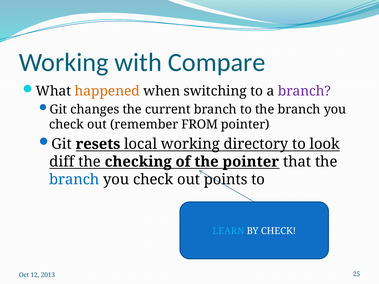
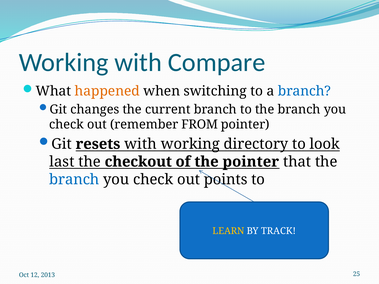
branch at (304, 91) colour: purple -> blue
resets local: local -> with
diff: diff -> last
checking: checking -> checkout
LEARN colour: light blue -> yellow
BY CHECK: CHECK -> TRACK
